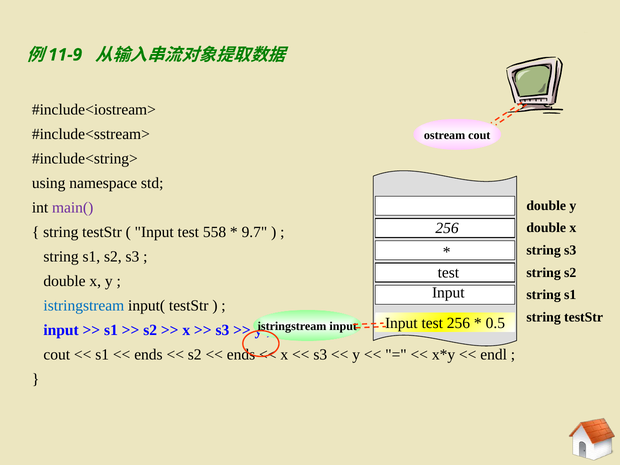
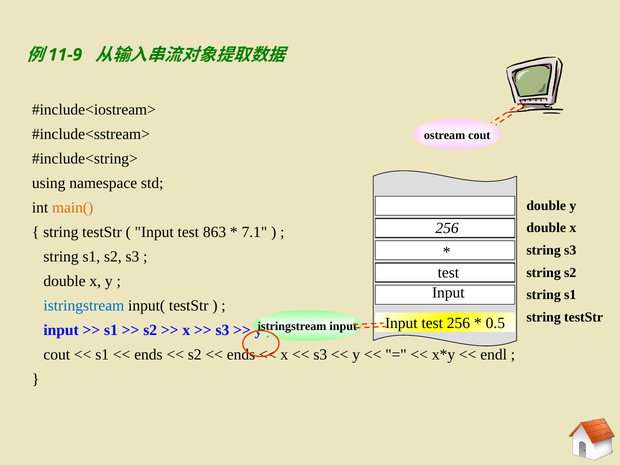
main( colour: purple -> orange
558: 558 -> 863
9.7: 9.7 -> 7.1
